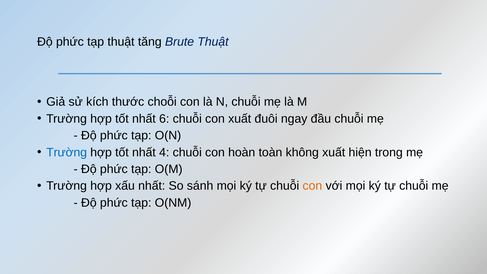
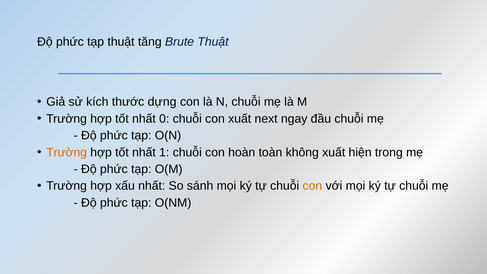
choỗi: choỗi -> dựng
6: 6 -> 0
đuôi: đuôi -> next
Trường at (67, 152) colour: blue -> orange
4: 4 -> 1
